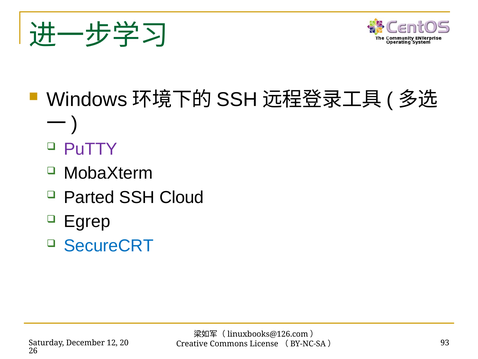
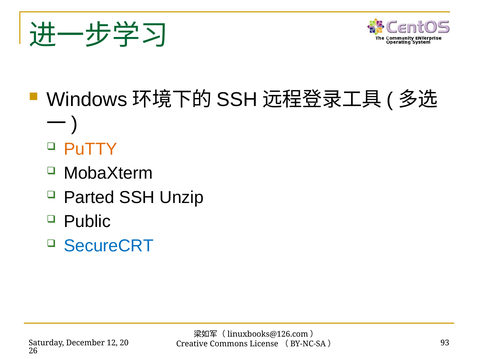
PuTTY colour: purple -> orange
Cloud: Cloud -> Unzip
Egrep: Egrep -> Public
